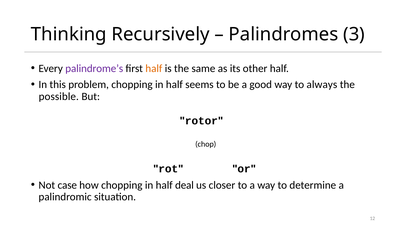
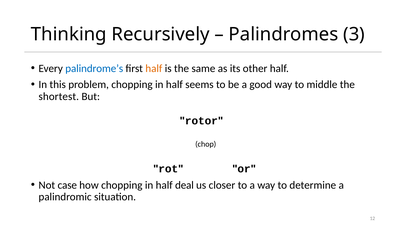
palindrome’s colour: purple -> blue
always: always -> middle
possible: possible -> shortest
